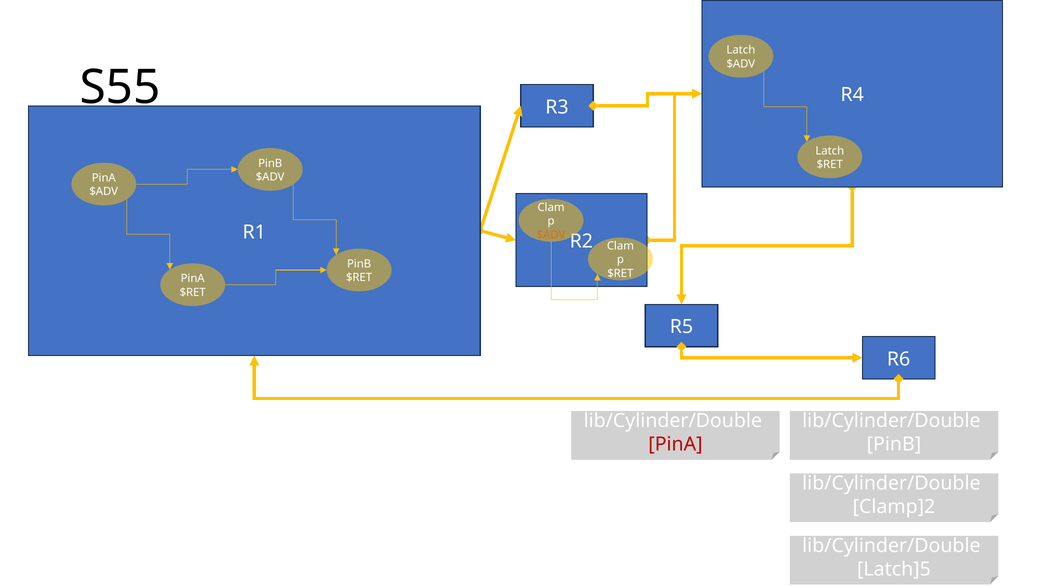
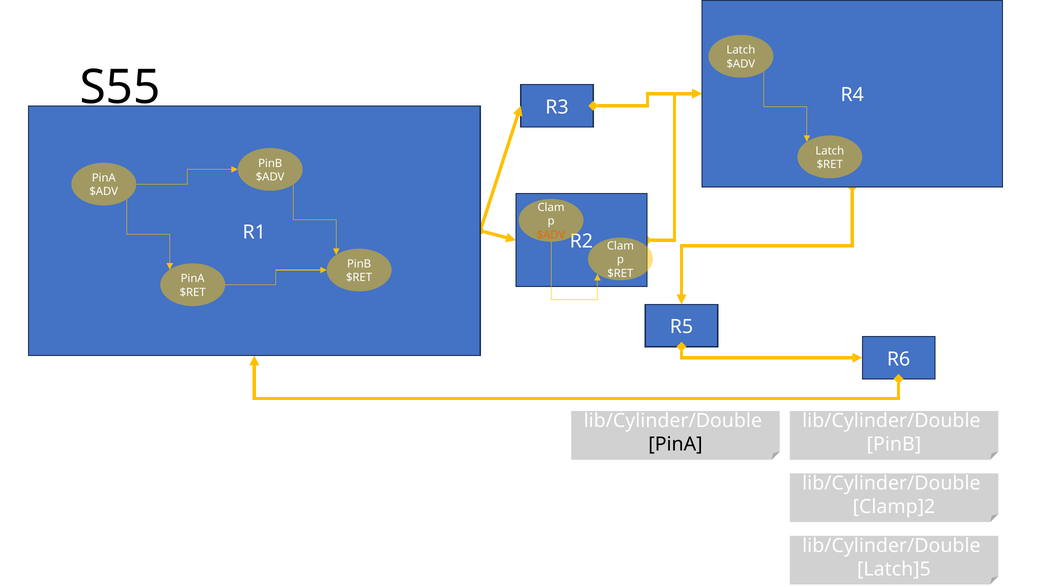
PinA at (675, 444) colour: red -> black
